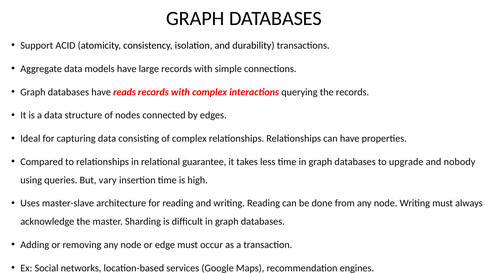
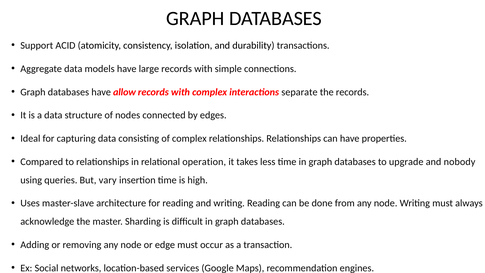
reads: reads -> allow
querying: querying -> separate
guarantee: guarantee -> operation
